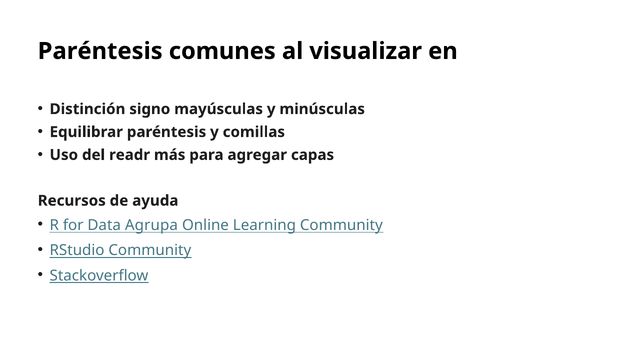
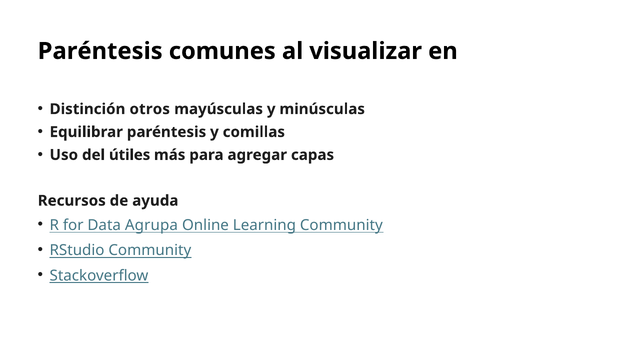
signo: signo -> otros
readr: readr -> útiles
